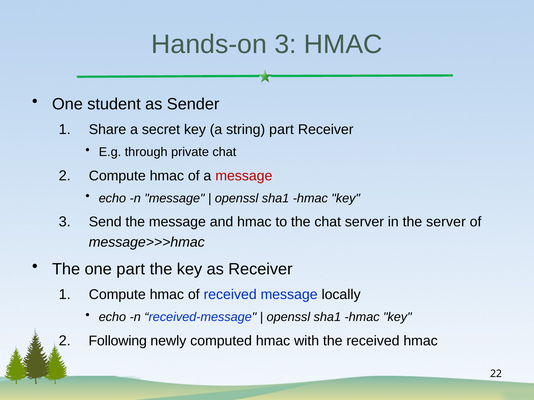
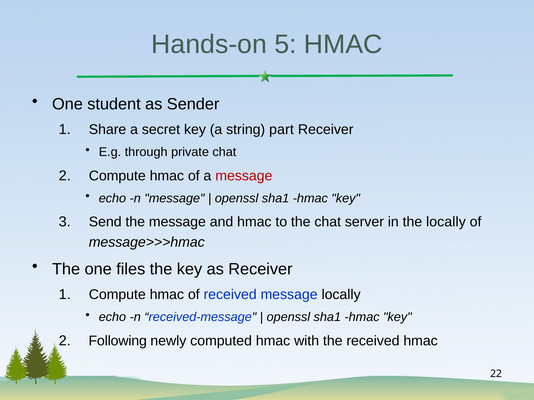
Hands-on 3: 3 -> 5
the server: server -> locally
one part: part -> files
